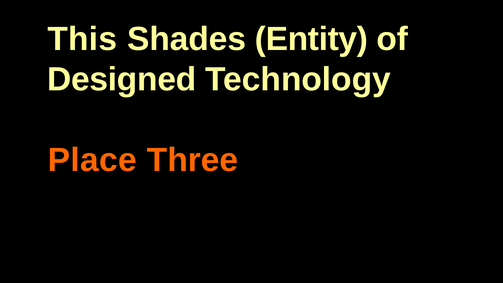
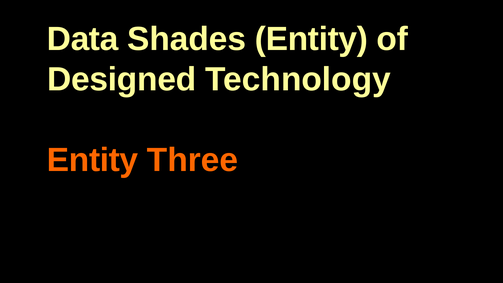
This: This -> Data
Place at (92, 160): Place -> Entity
